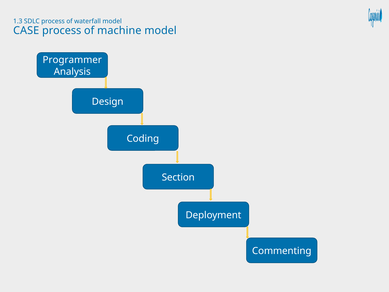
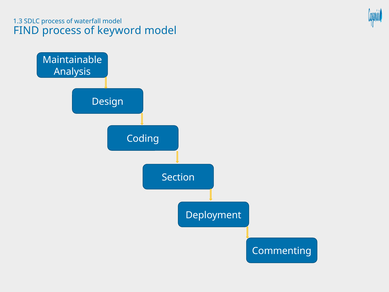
CASE: CASE -> FIND
machine: machine -> keyword
Programmer: Programmer -> Maintainable
